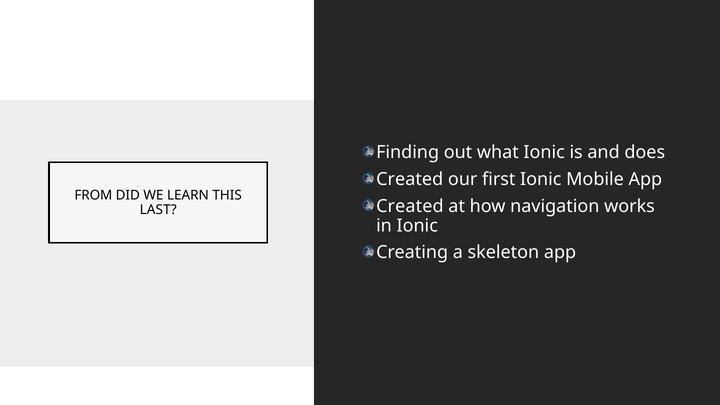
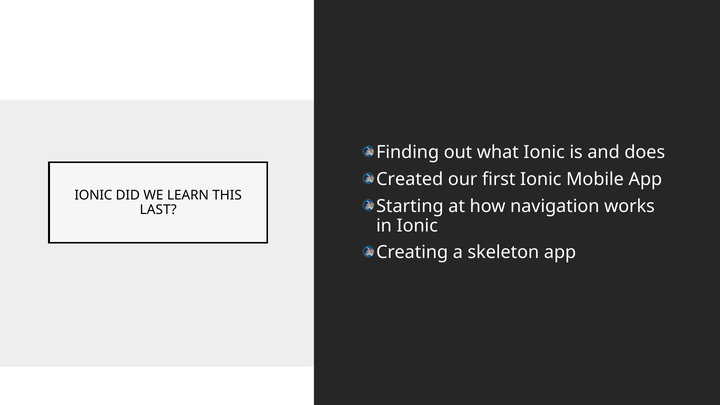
FROM at (93, 195): FROM -> IONIC
Created at (410, 206): Created -> Starting
